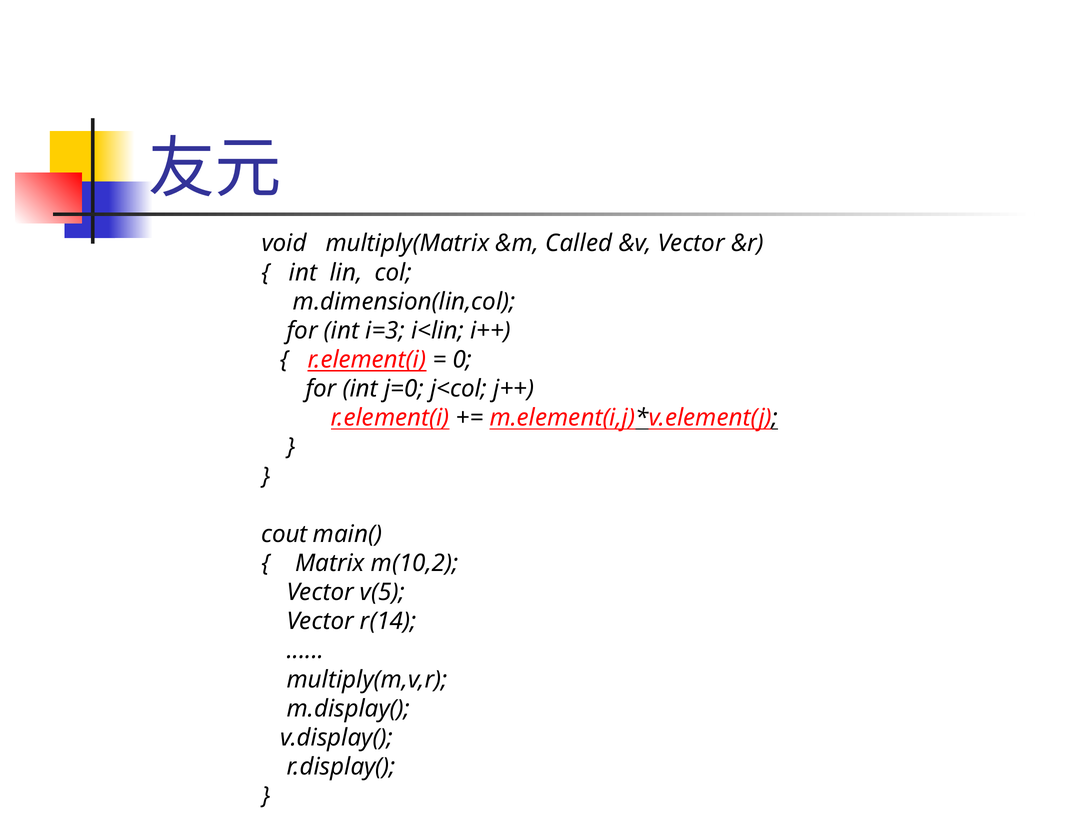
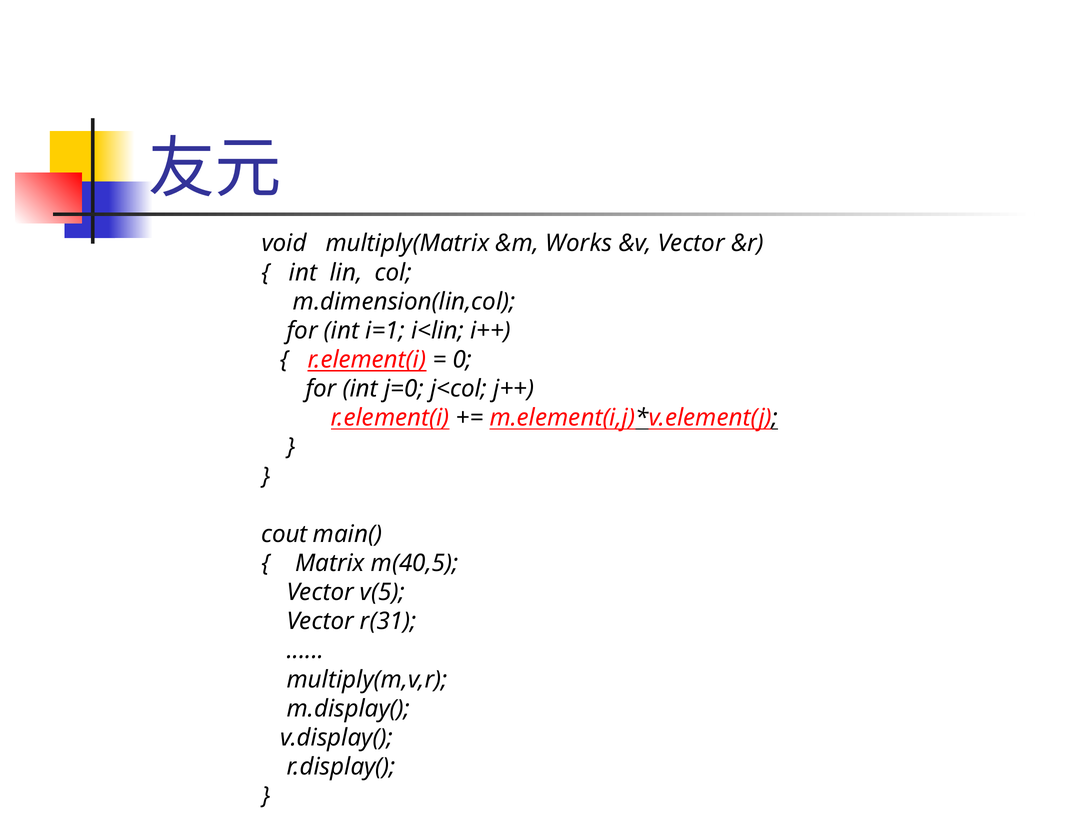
Called: Called -> Works
i=3: i=3 -> i=1
m(10,2: m(10,2 -> m(40,5
r(14: r(14 -> r(31
